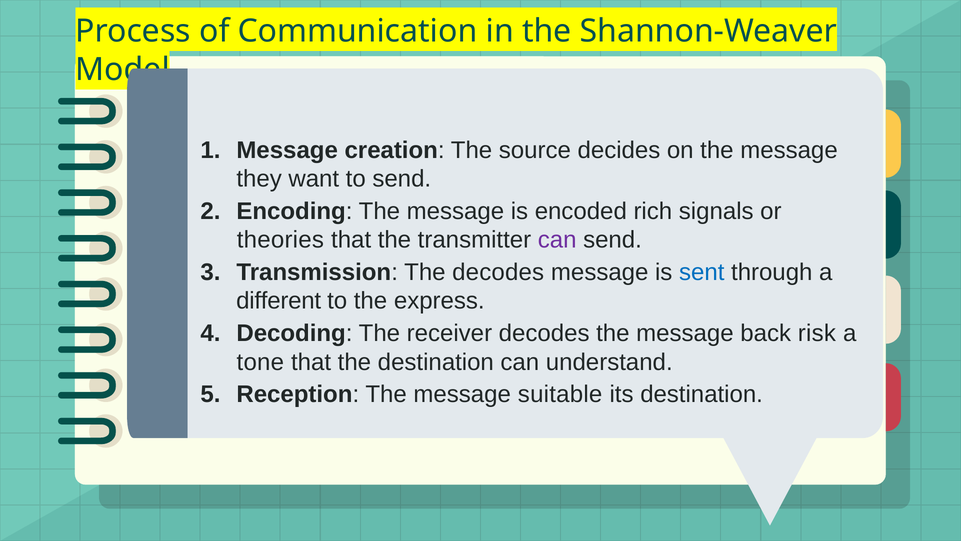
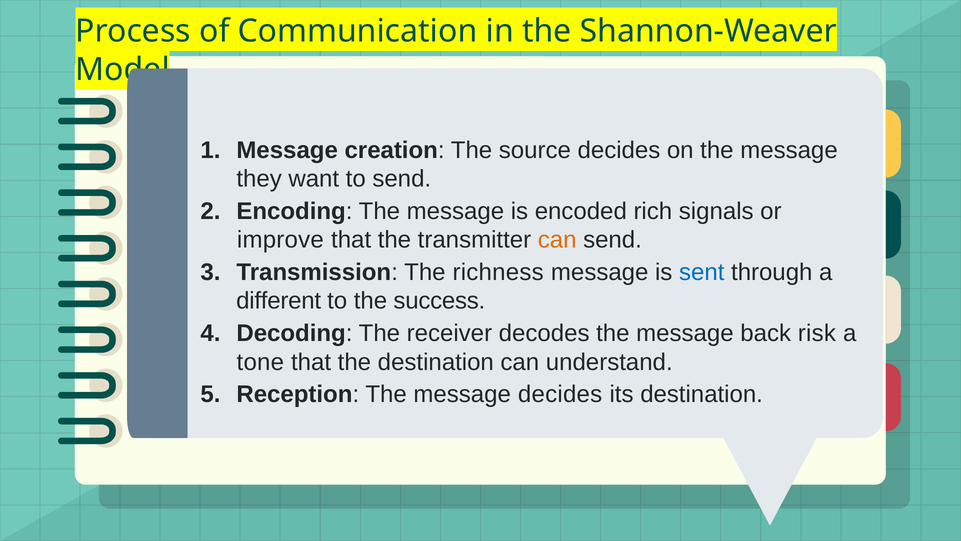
theories: theories -> improve
can at (557, 240) colour: purple -> orange
The decodes: decodes -> richness
express: express -> success
message suitable: suitable -> decides
